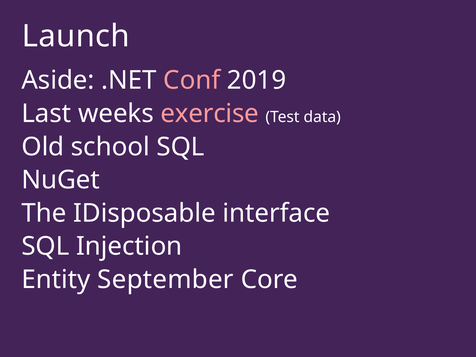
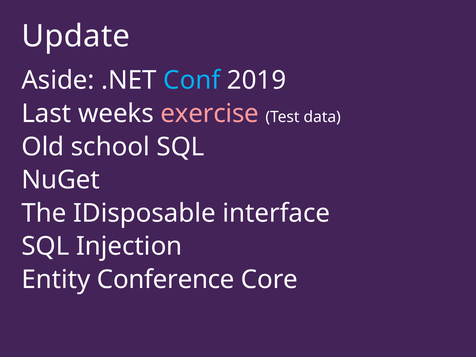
Launch: Launch -> Update
Conf colour: pink -> light blue
September: September -> Conference
